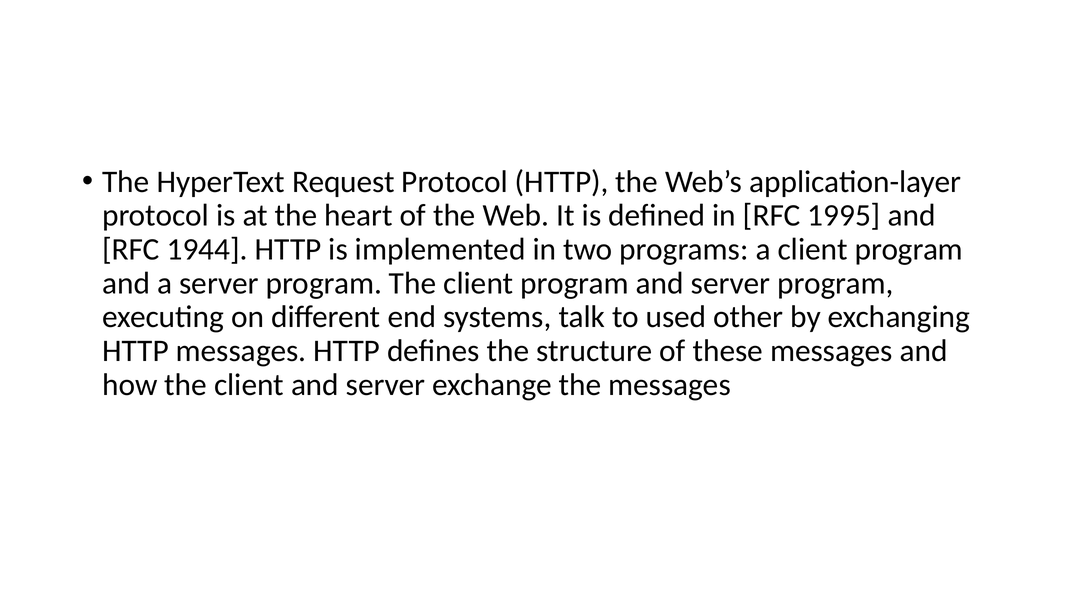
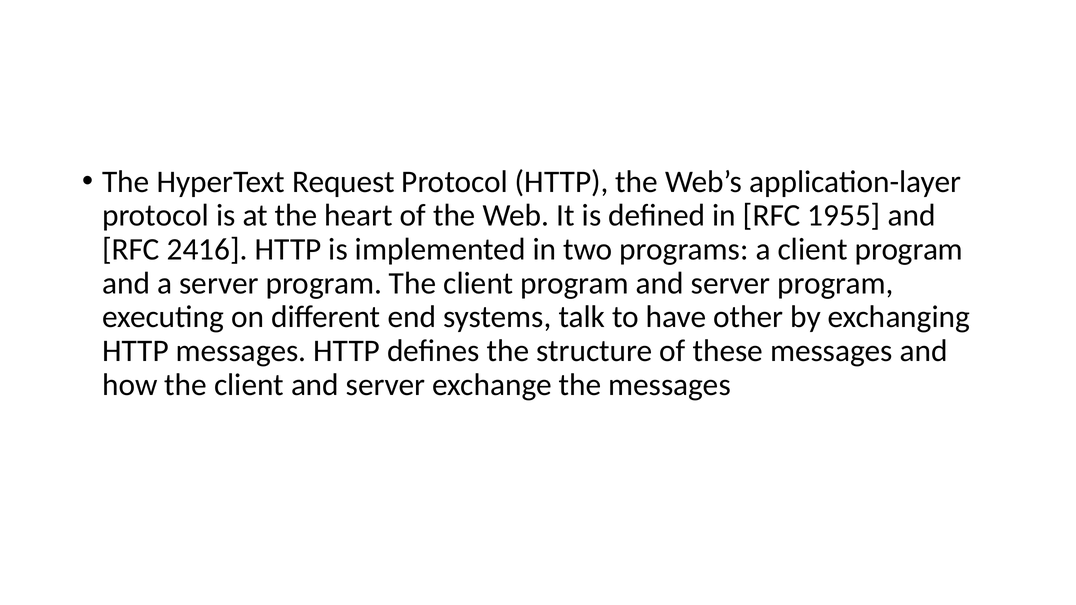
1995: 1995 -> 1955
1944: 1944 -> 2416
used: used -> have
